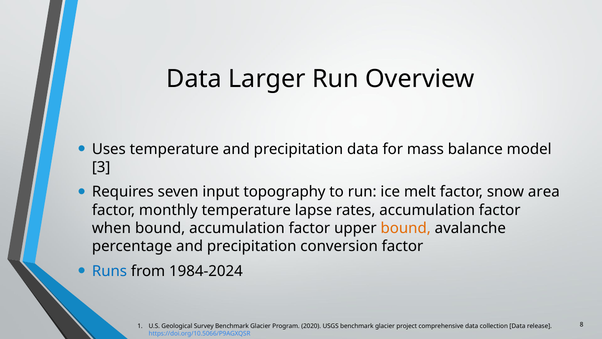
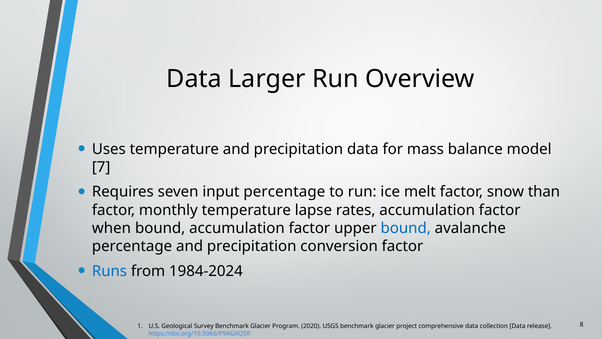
3: 3 -> 7
input topography: topography -> percentage
area: area -> than
bound at (406, 228) colour: orange -> blue
